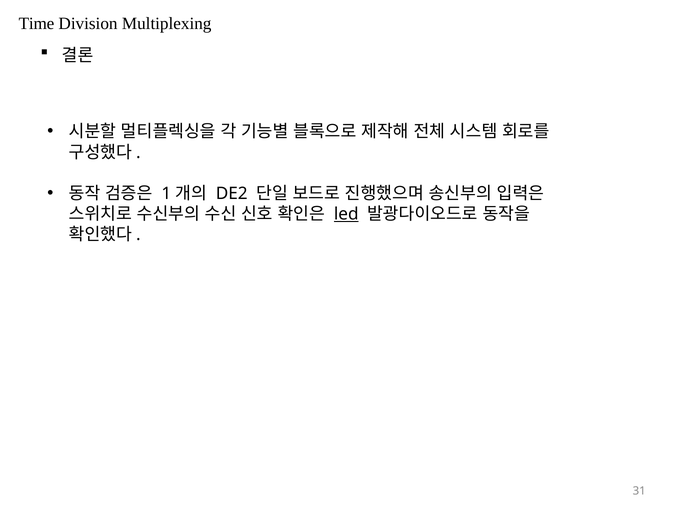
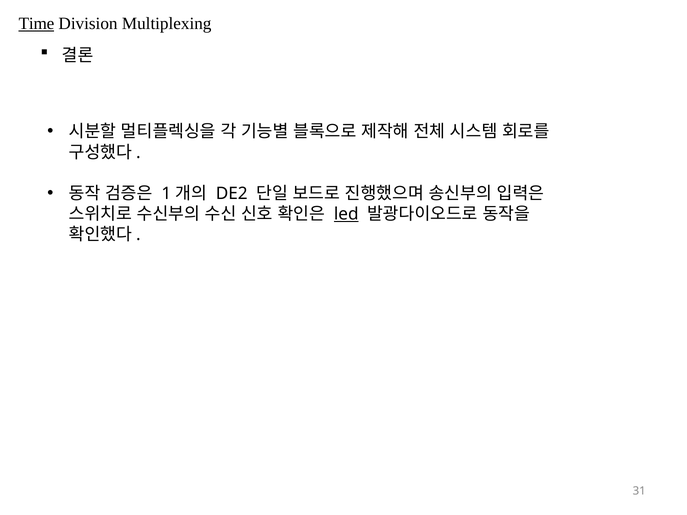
Time underline: none -> present
